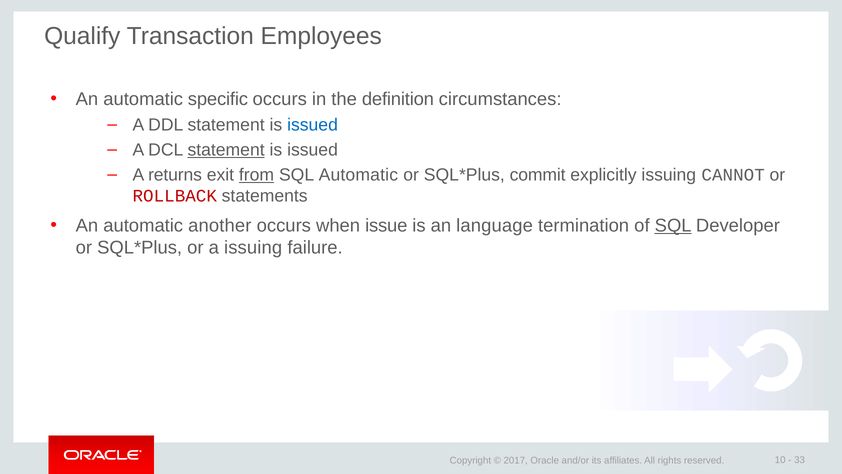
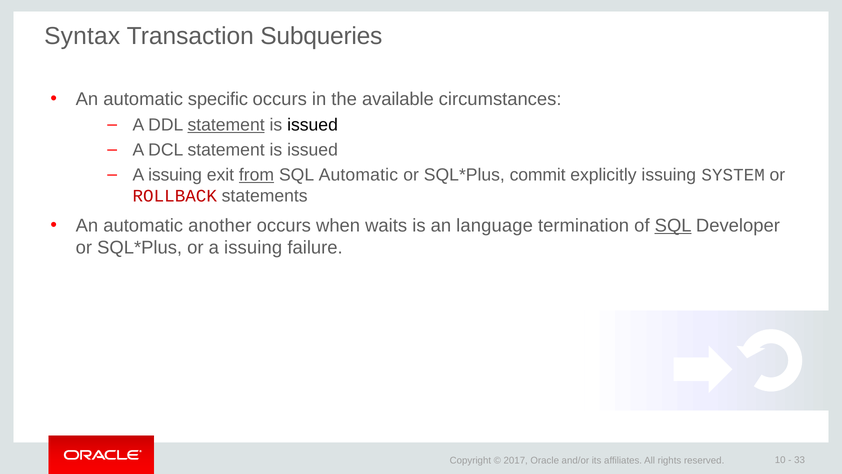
Qualify: Qualify -> Syntax
Employees: Employees -> Subqueries
definition: definition -> available
statement at (226, 125) underline: none -> present
issued at (313, 125) colour: blue -> black
statement at (226, 150) underline: present -> none
returns at (175, 175): returns -> issuing
CANNOT: CANNOT -> SYSTEM
issue: issue -> waits
